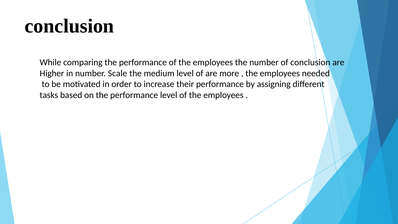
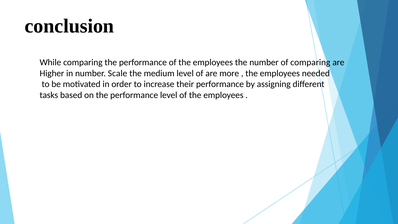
of conclusion: conclusion -> comparing
